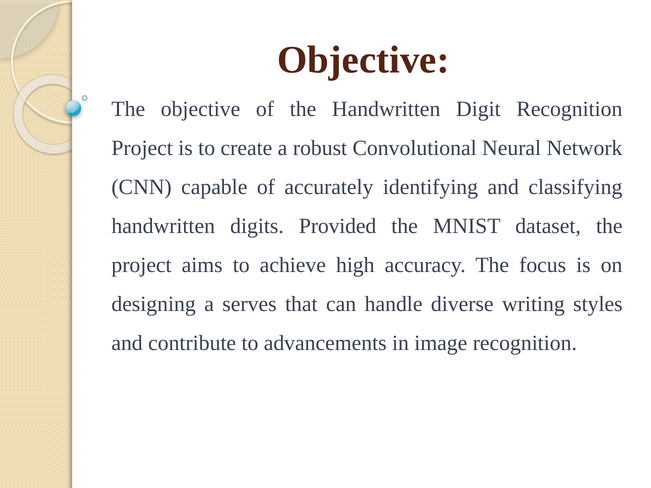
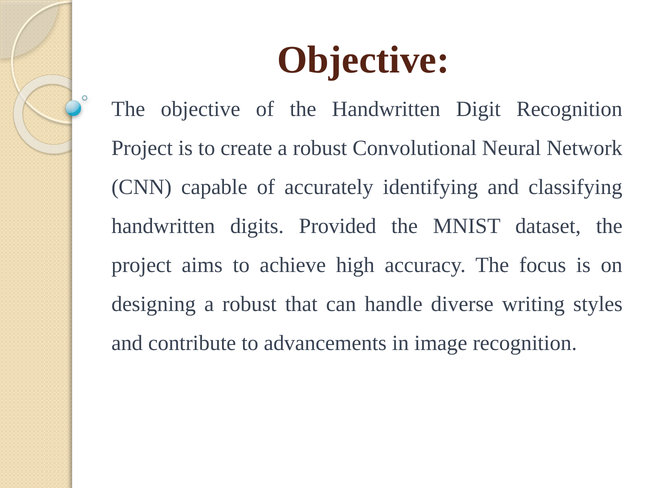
designing a serves: serves -> robust
